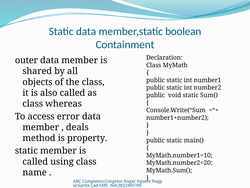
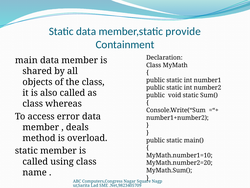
boolean: boolean -> provide
outer: outer -> main
property: property -> overload
